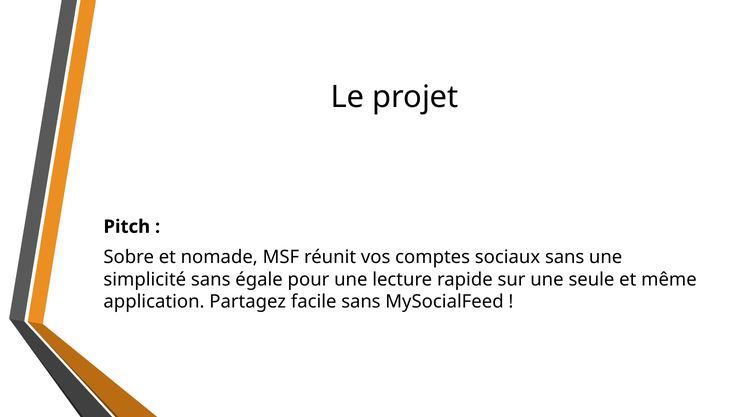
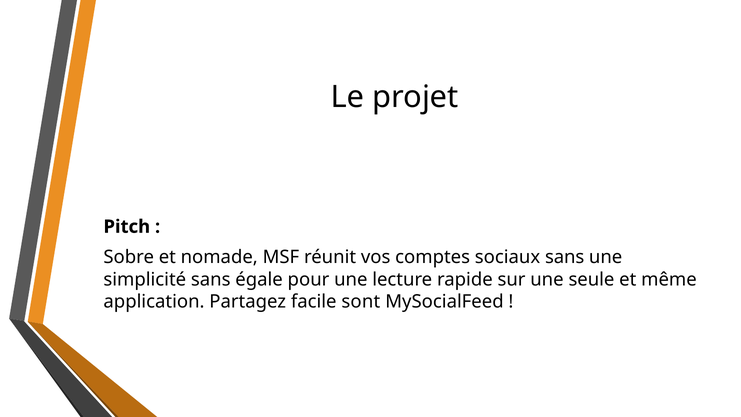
facile sans: sans -> sont
